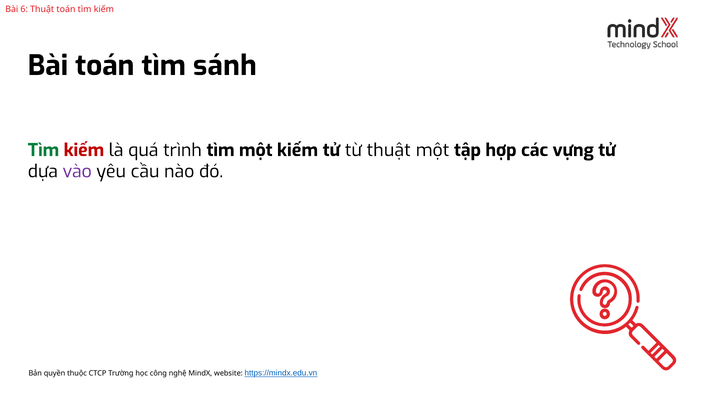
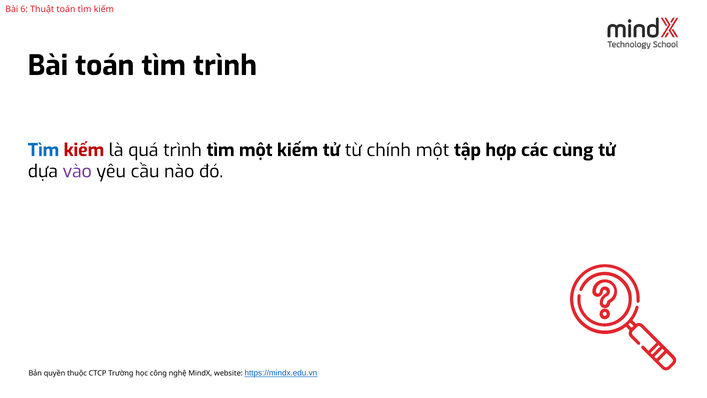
tìm sánh: sánh -> trình
Tìm at (43, 150) colour: green -> blue
từ thuật: thuật -> chính
vựng: vựng -> cùng
